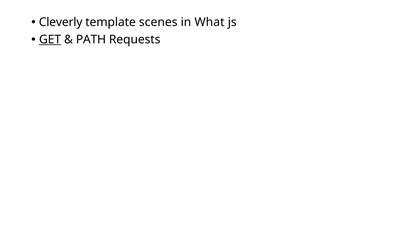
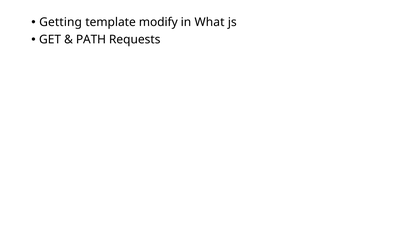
Cleverly: Cleverly -> Getting
scenes: scenes -> modify
GET underline: present -> none
